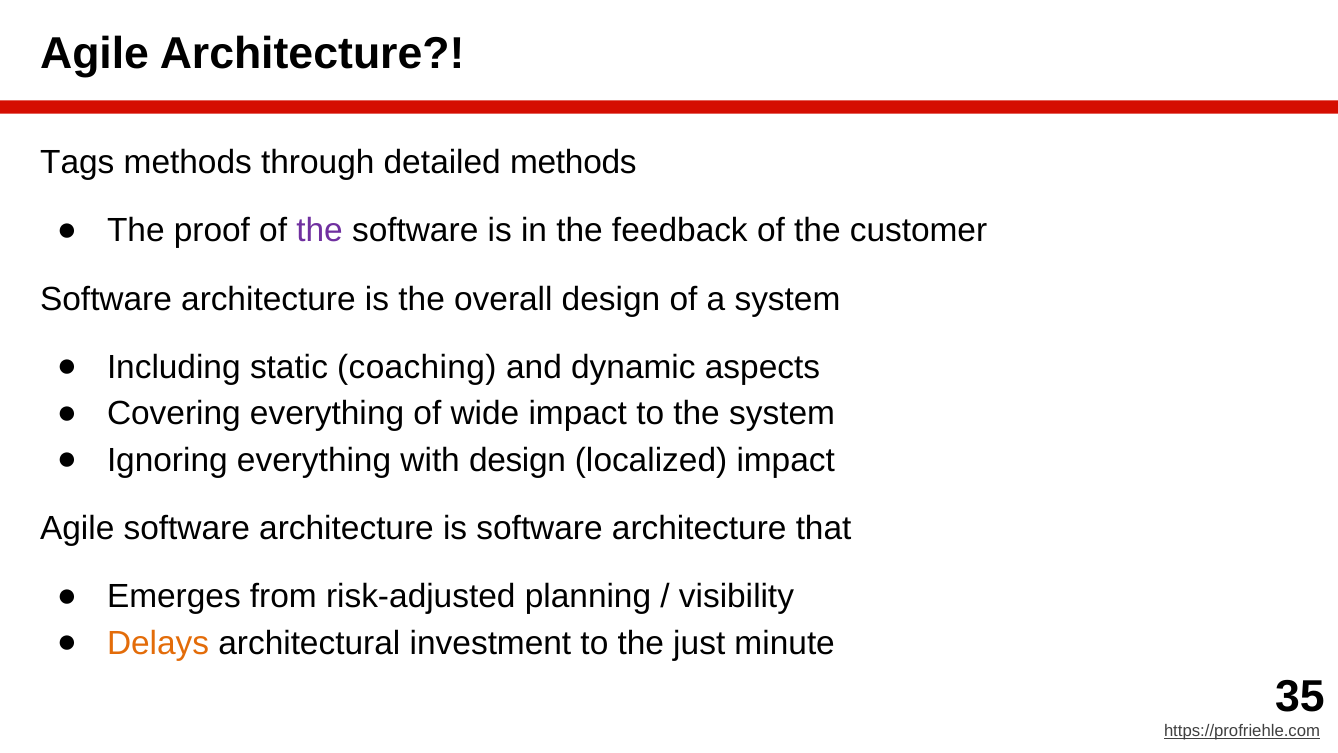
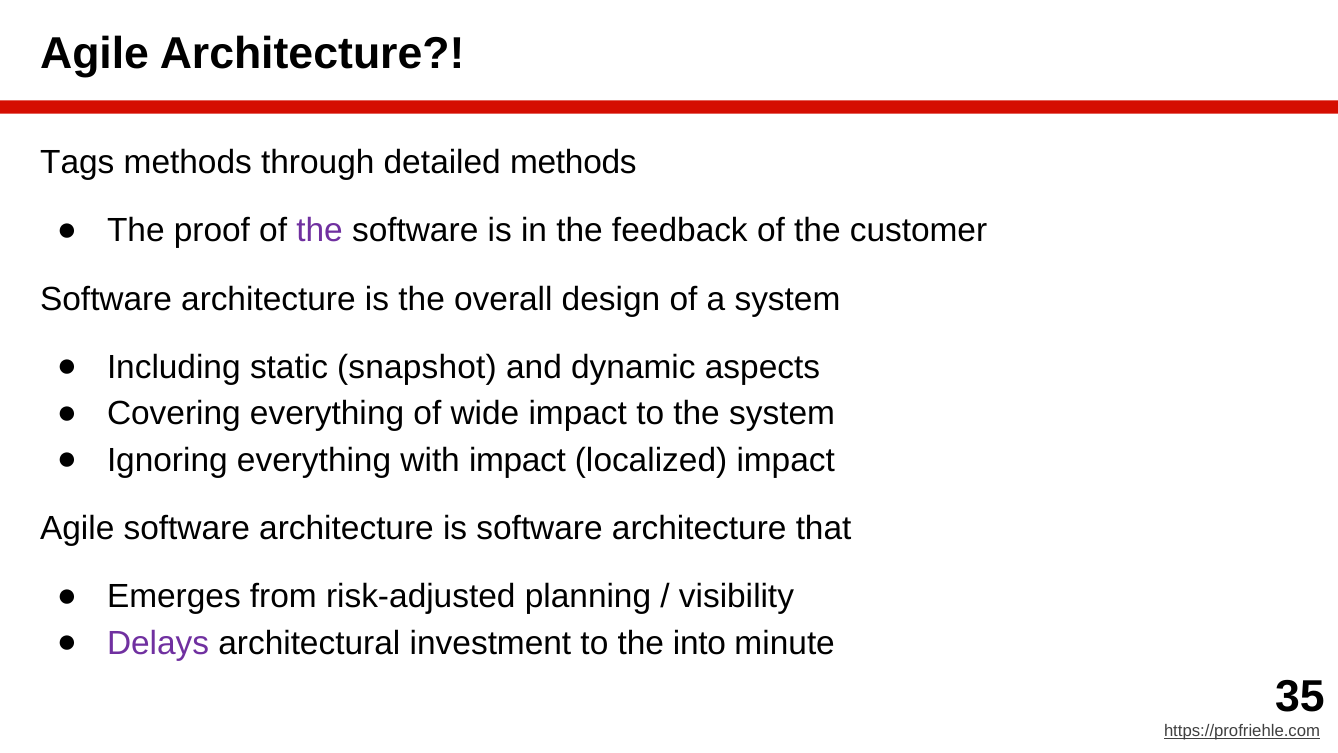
coaching: coaching -> snapshot
with design: design -> impact
Delays colour: orange -> purple
just: just -> into
